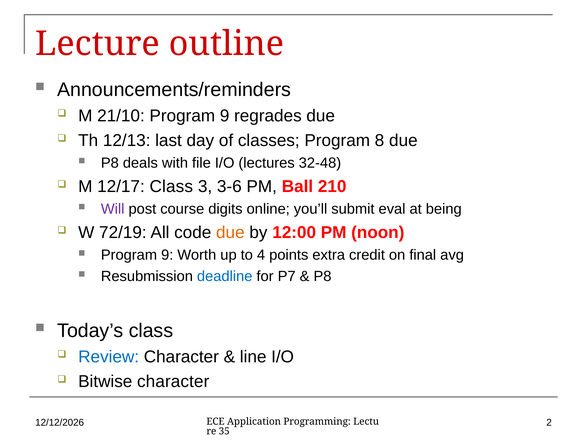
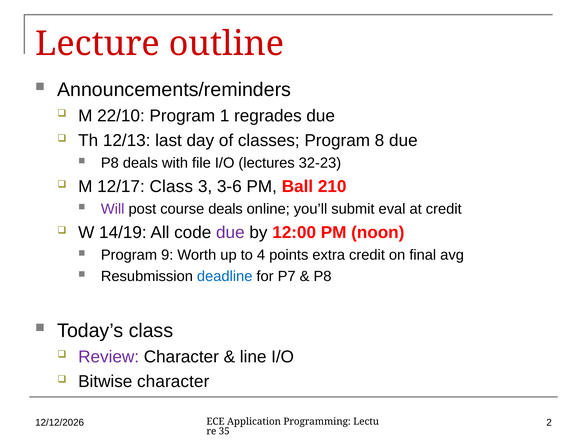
21/10: 21/10 -> 22/10
9 at (225, 115): 9 -> 1
32-48: 32-48 -> 32-23
course digits: digits -> deals
at being: being -> credit
72/19: 72/19 -> 14/19
due at (230, 232) colour: orange -> purple
Review colour: blue -> purple
